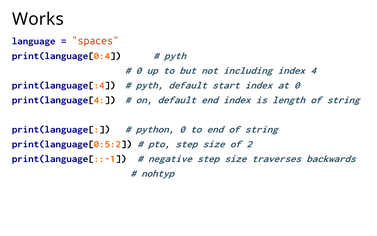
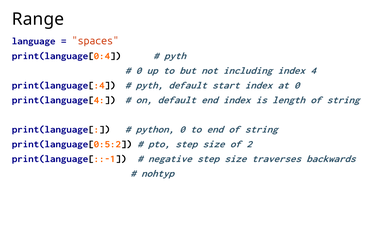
Works: Works -> Range
